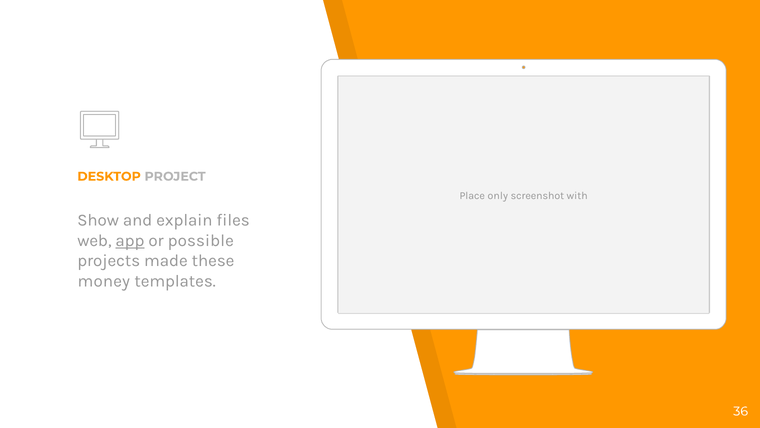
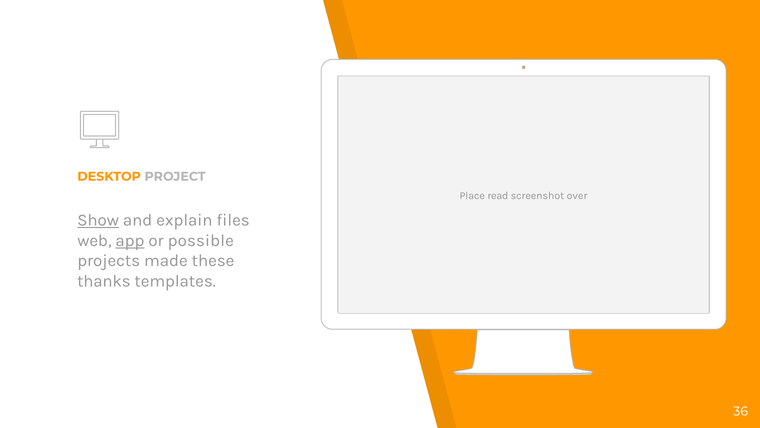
only: only -> read
with: with -> over
Show underline: none -> present
money: money -> thanks
